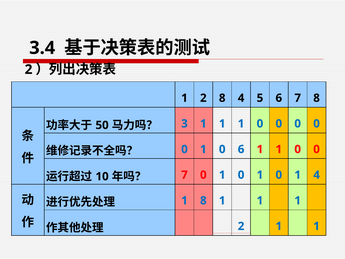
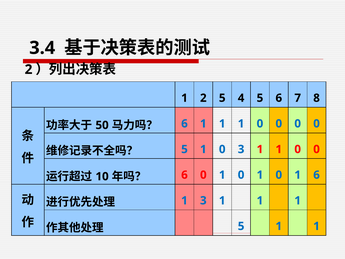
2 8: 8 -> 5
3 at (184, 124): 3 -> 6
0 at (184, 149): 0 -> 5
0 6: 6 -> 3
7 at (184, 175): 7 -> 6
1 4: 4 -> 6
1 8: 8 -> 3
2 at (241, 226): 2 -> 5
